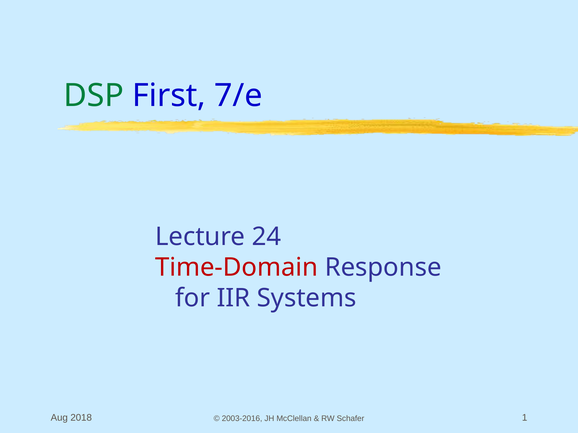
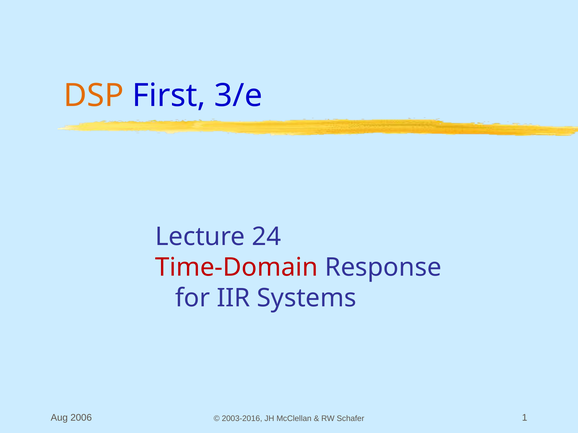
DSP colour: green -> orange
7/e: 7/e -> 3/e
2018: 2018 -> 2006
